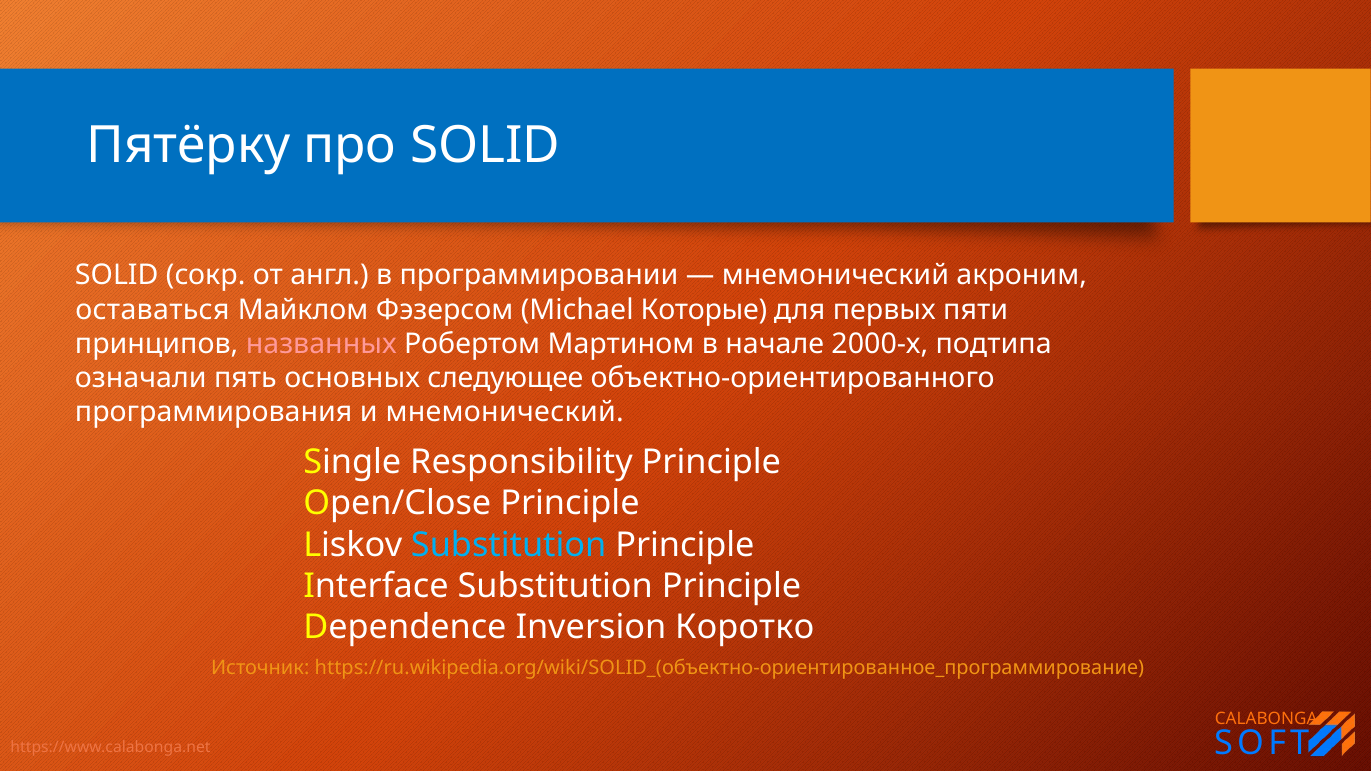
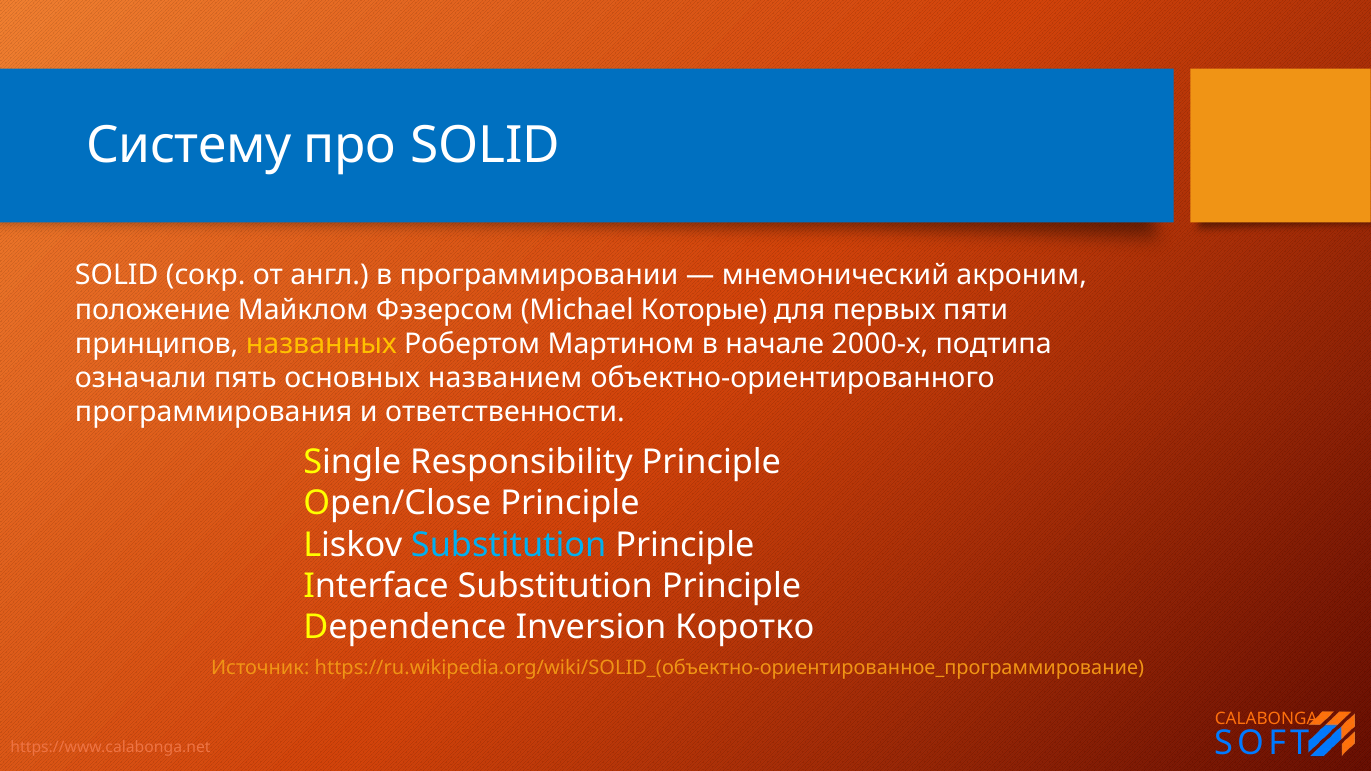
Пятёрку: Пятёрку -> Систему
оставаться: оставаться -> положение
названных colour: pink -> yellow
следующее: следующее -> названием
и мнемонический: мнемонический -> ответственности
